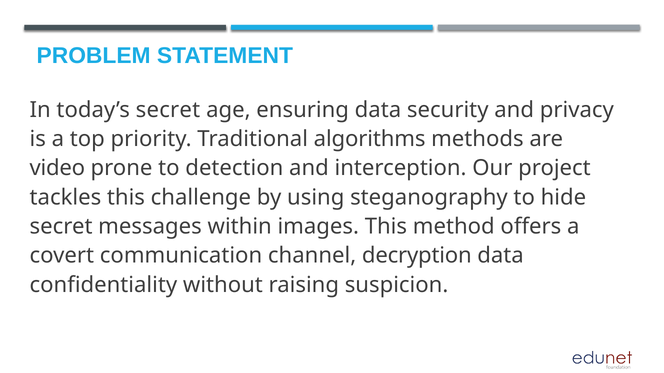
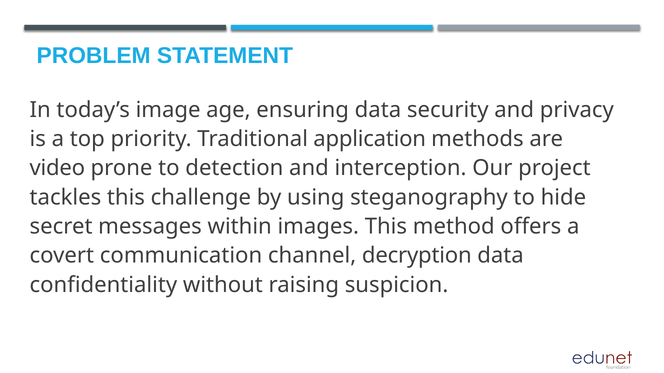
today’s secret: secret -> image
algorithms: algorithms -> application
